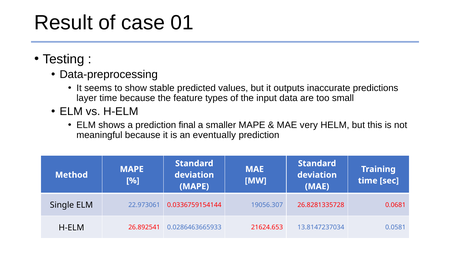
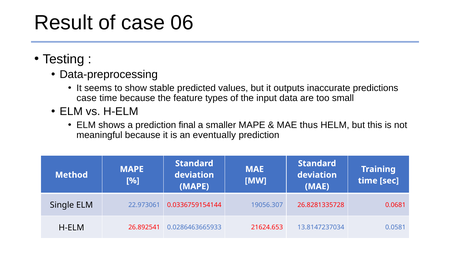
01: 01 -> 06
layer at (87, 98): layer -> case
very: very -> thus
